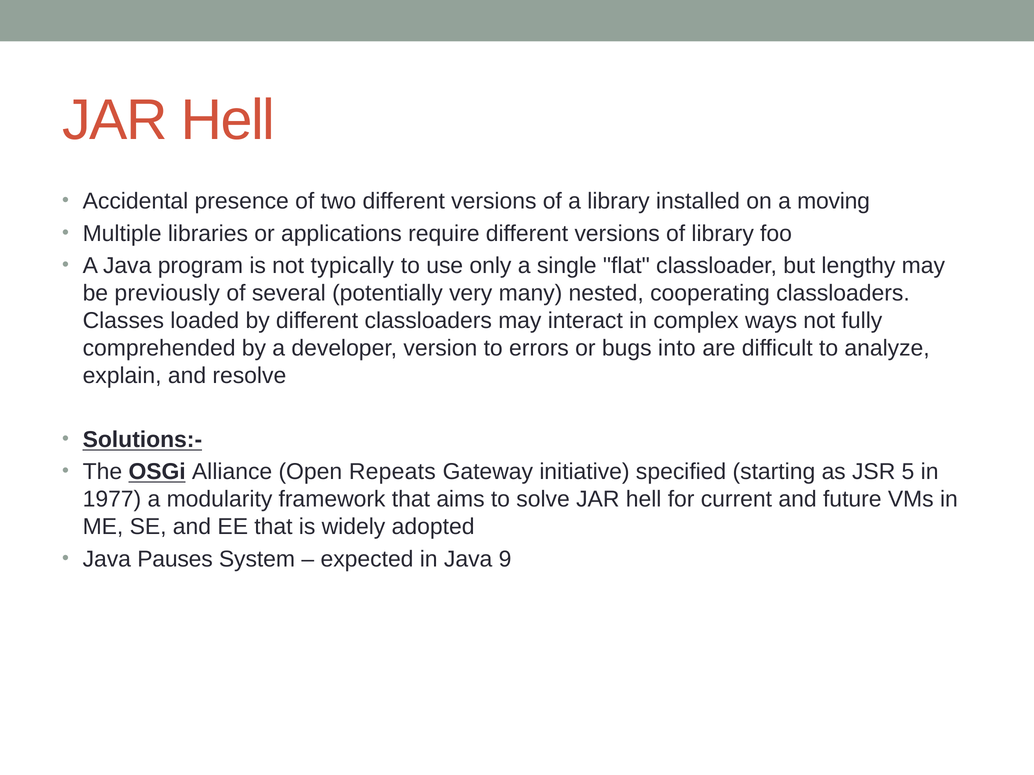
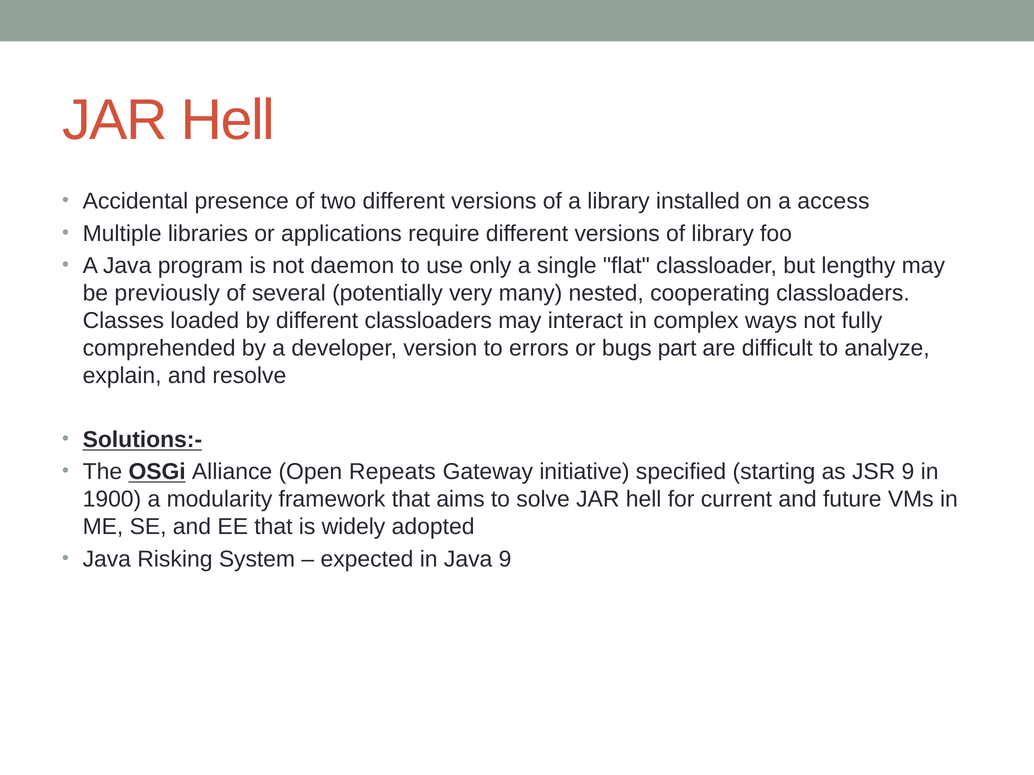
moving: moving -> access
typically: typically -> daemon
into: into -> part
JSR 5: 5 -> 9
1977: 1977 -> 1900
Pauses: Pauses -> Risking
